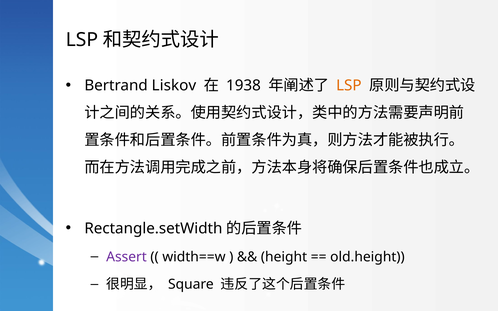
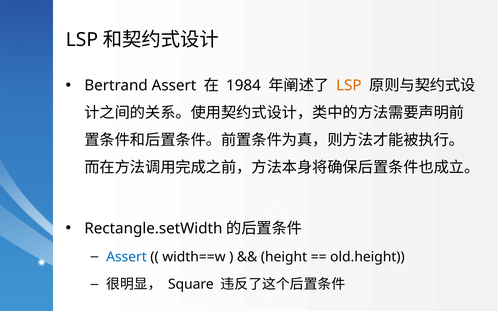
Bertrand Liskov: Liskov -> Assert
1938: 1938 -> 1984
Assert at (126, 257) colour: purple -> blue
